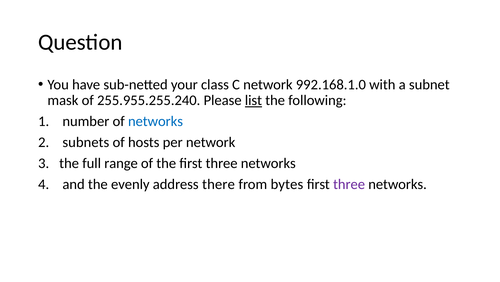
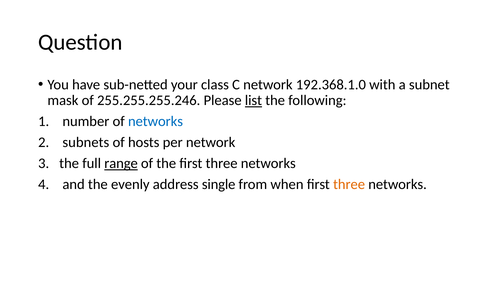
992.168.1.0: 992.168.1.0 -> 192.368.1.0
255.955.255.240: 255.955.255.240 -> 255.255.255.246
range underline: none -> present
there: there -> single
bytes: bytes -> when
three at (349, 184) colour: purple -> orange
